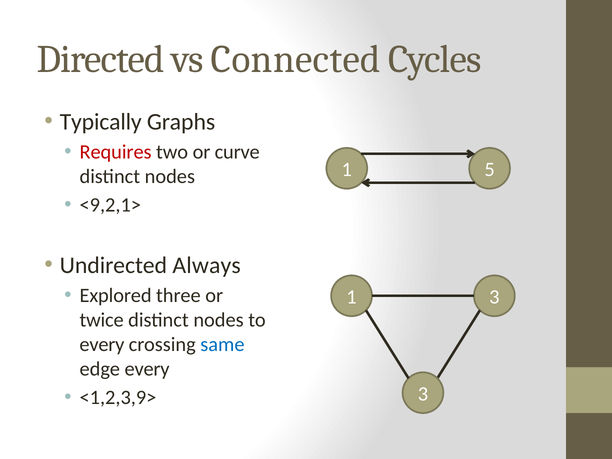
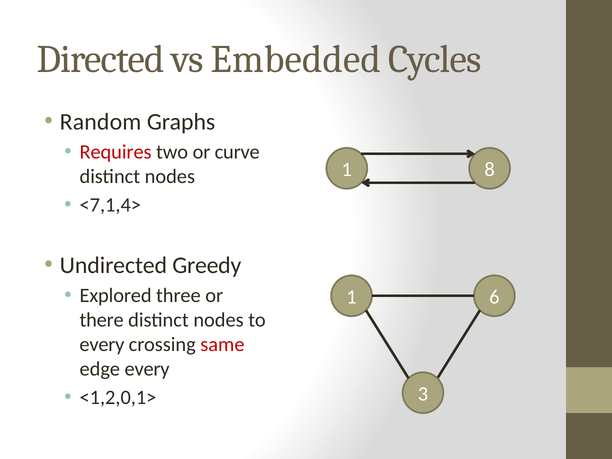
Connected: Connected -> Embedded
Typically: Typically -> Random
5: 5 -> 8
<9,2,1>: <9,2,1> -> <7,1,4>
Always: Always -> Greedy
1 3: 3 -> 6
twice: twice -> there
same colour: blue -> red
<1,2,3,9>: <1,2,3,9> -> <1,2,0,1>
